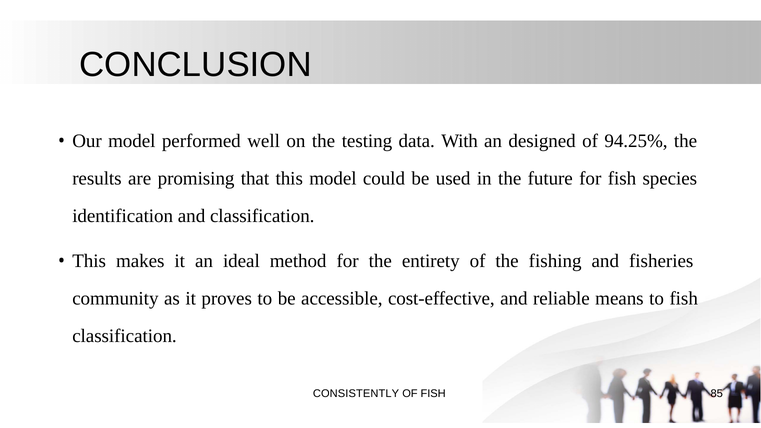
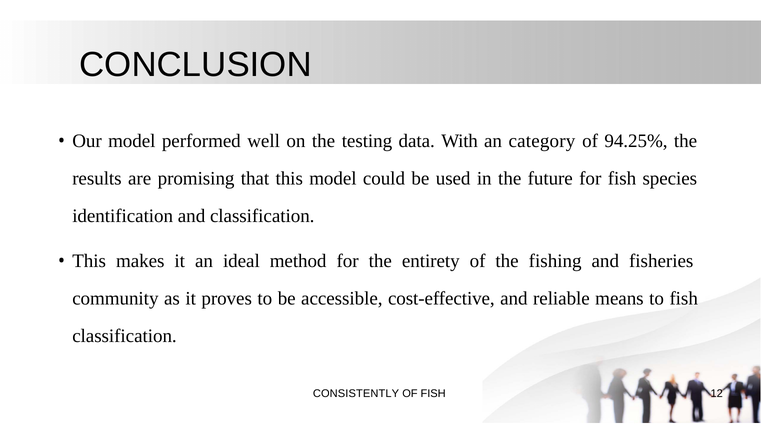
designed: designed -> category
85: 85 -> 12
